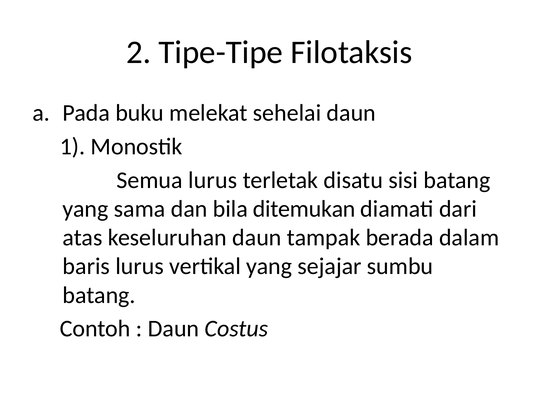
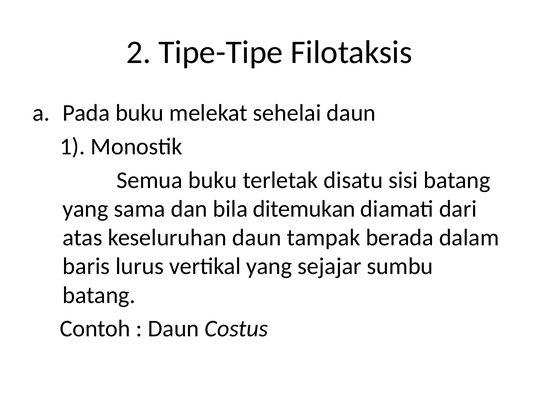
Semua lurus: lurus -> buku
